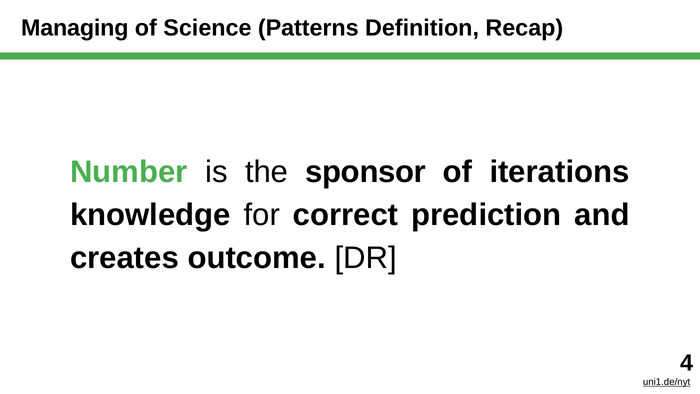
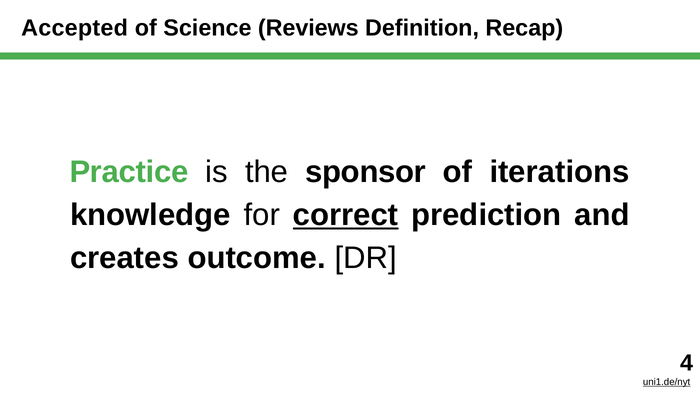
Managing: Managing -> Accepted
Patterns: Patterns -> Reviews
Number: Number -> Practice
correct underline: none -> present
